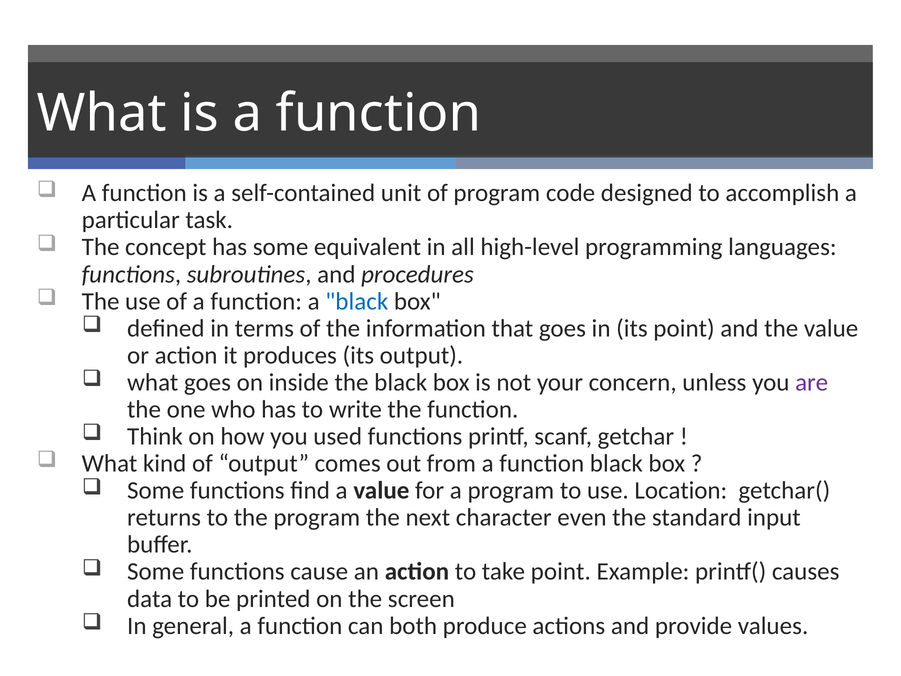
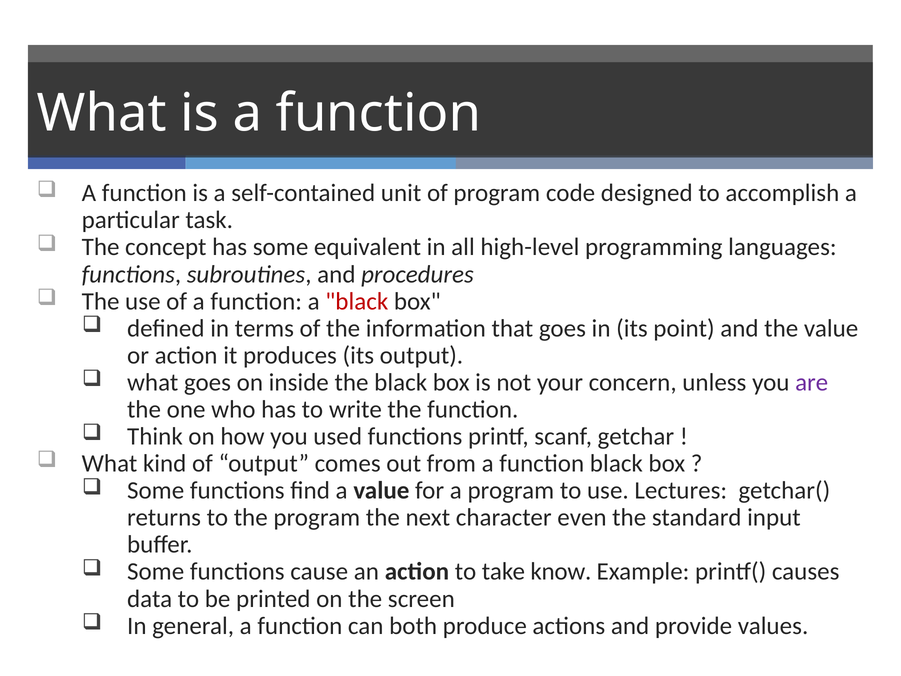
black at (357, 301) colour: blue -> red
Location: Location -> Lectures
take point: point -> know
